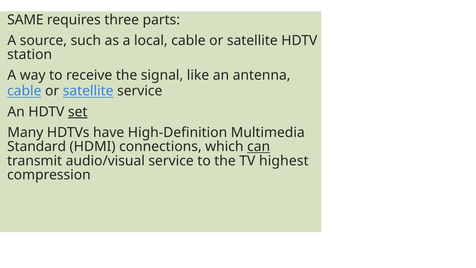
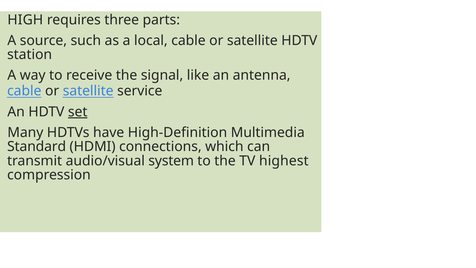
SAME: SAME -> HIGH
can underline: present -> none
audio/visual service: service -> system
